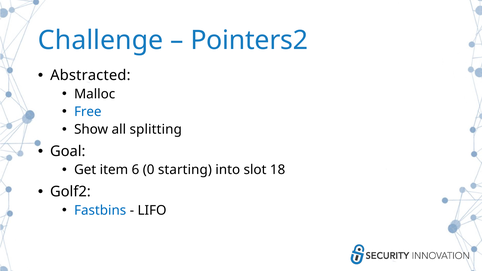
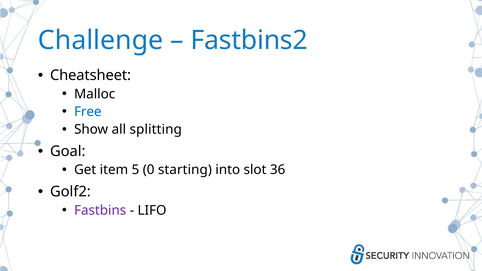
Pointers2: Pointers2 -> Fastbins2
Abstracted: Abstracted -> Cheatsheet
6: 6 -> 5
18: 18 -> 36
Fastbins colour: blue -> purple
